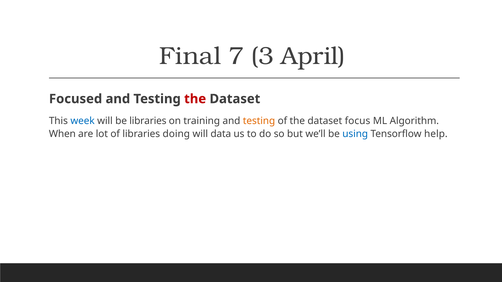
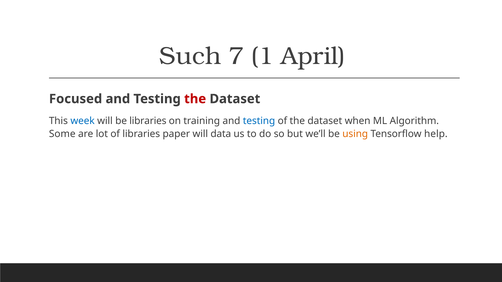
Final: Final -> Such
3: 3 -> 1
testing at (259, 121) colour: orange -> blue
focus: focus -> when
When: When -> Some
doing: doing -> paper
using colour: blue -> orange
